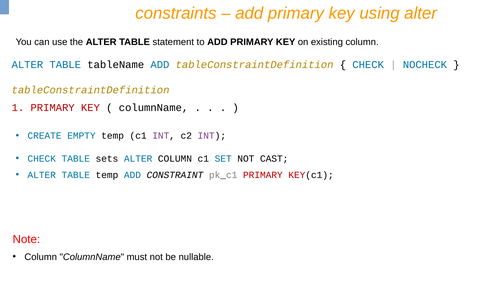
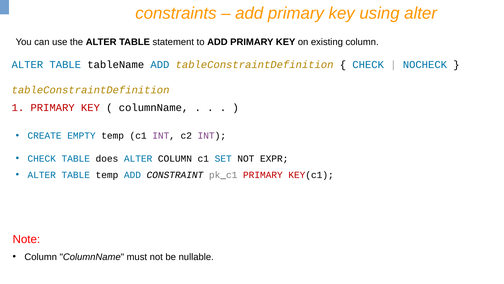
sets: sets -> does
CAST: CAST -> EXPR
